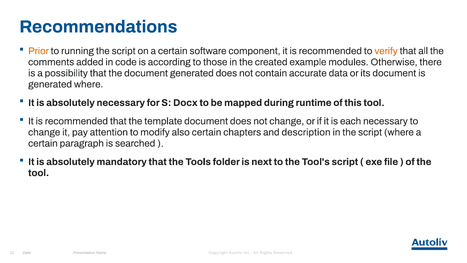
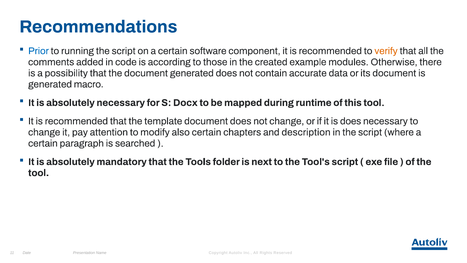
Prior colour: orange -> blue
generated where: where -> macro
is each: each -> does
